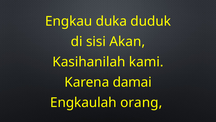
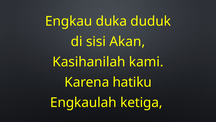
damai: damai -> hatiku
orang: orang -> ketiga
